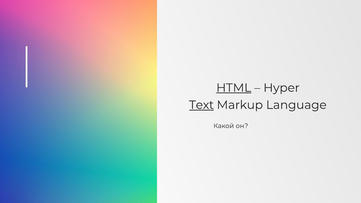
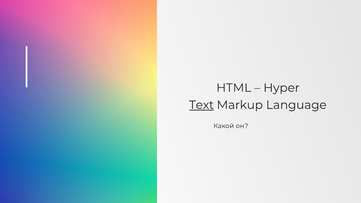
HTML underline: present -> none
